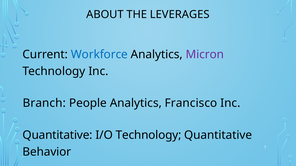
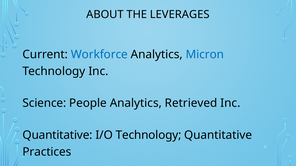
Micron colour: purple -> blue
Branch: Branch -> Science
Francisco: Francisco -> Retrieved
Behavior: Behavior -> Practices
